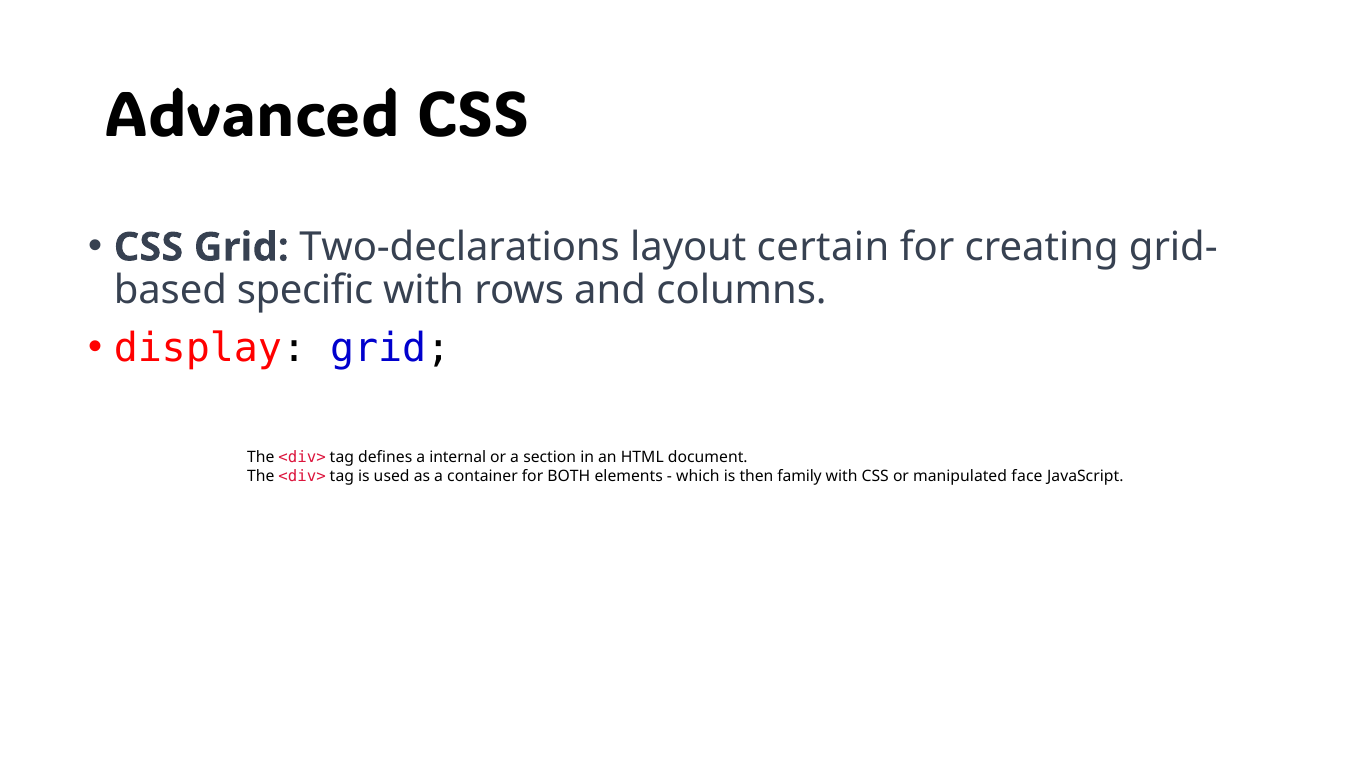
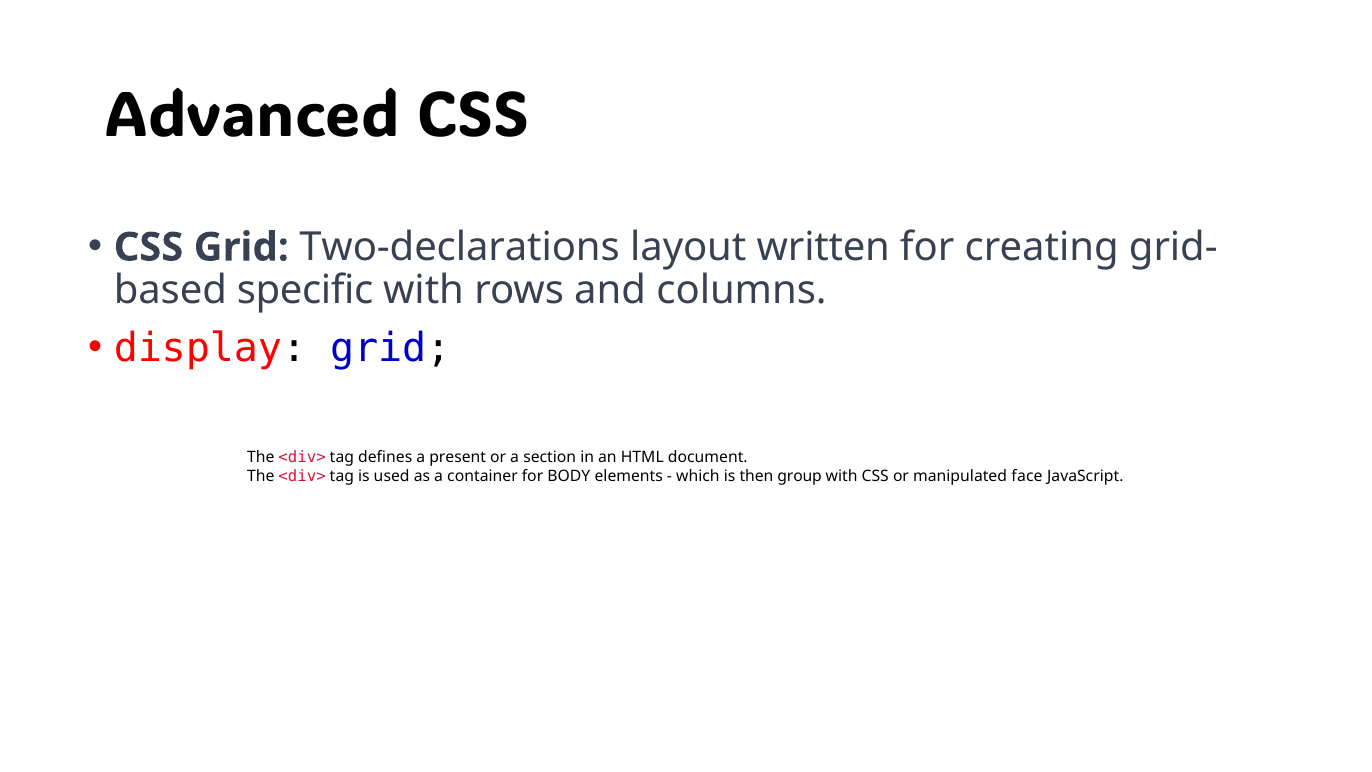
certain: certain -> written
internal: internal -> present
BOTH: BOTH -> BODY
family: family -> group
